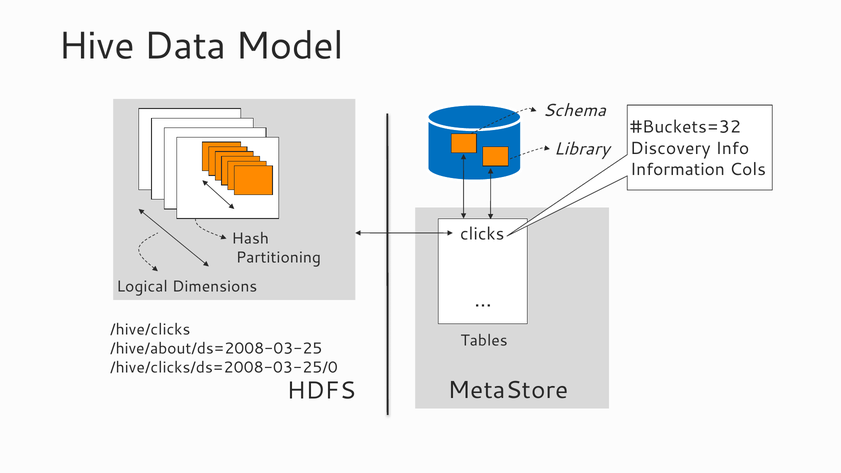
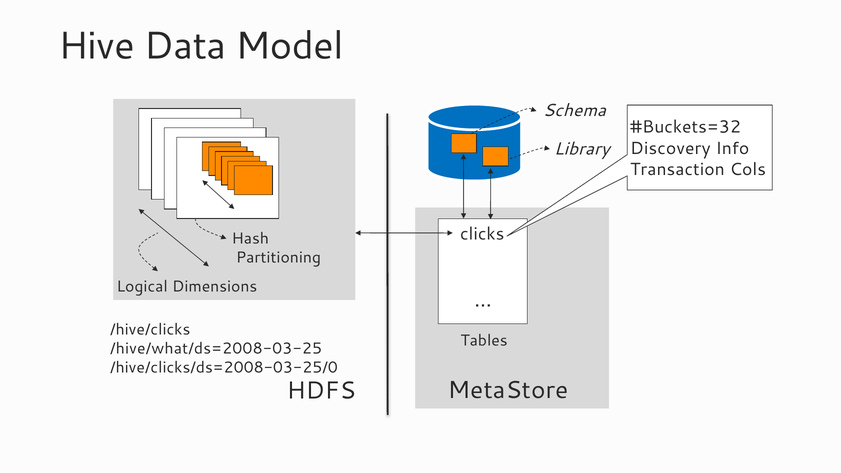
Information: Information -> Transaction
/hive/about/ds=2008-03-25: /hive/about/ds=2008-03-25 -> /hive/what/ds=2008-03-25
